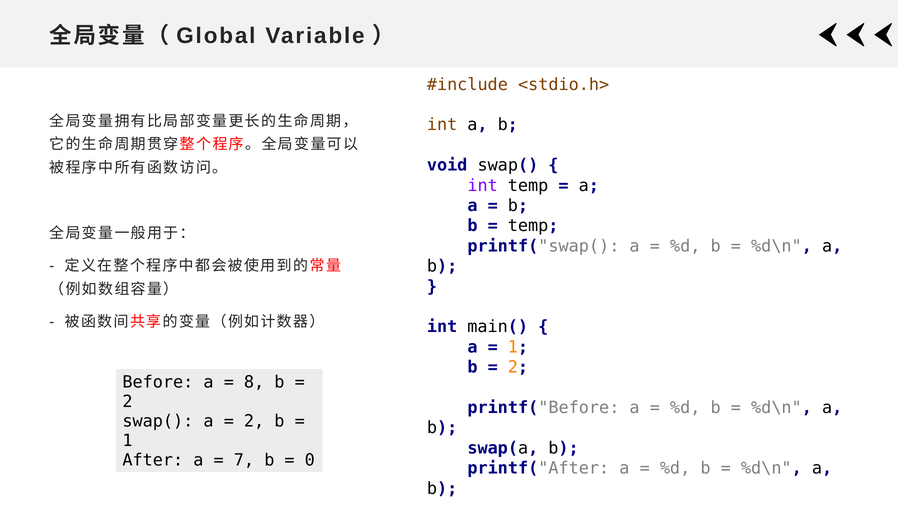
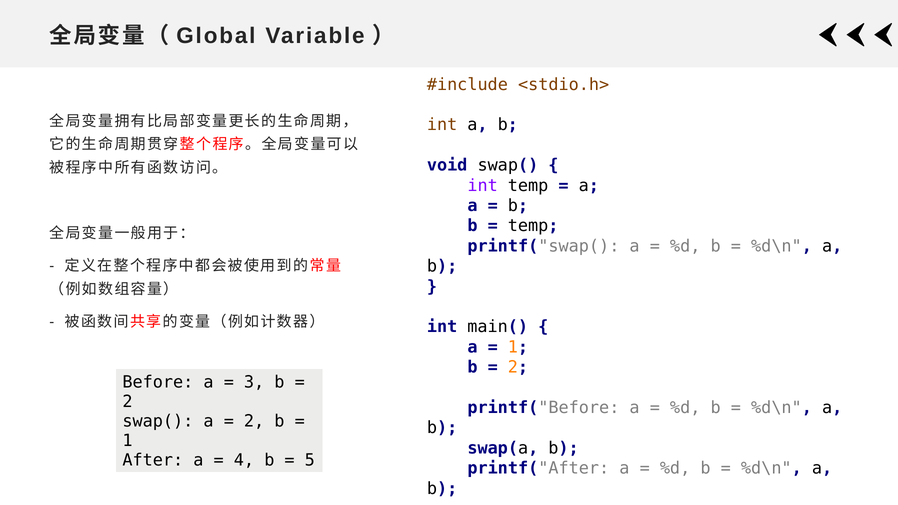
8: 8 -> 3
7: 7 -> 4
0 at (310, 460): 0 -> 5
